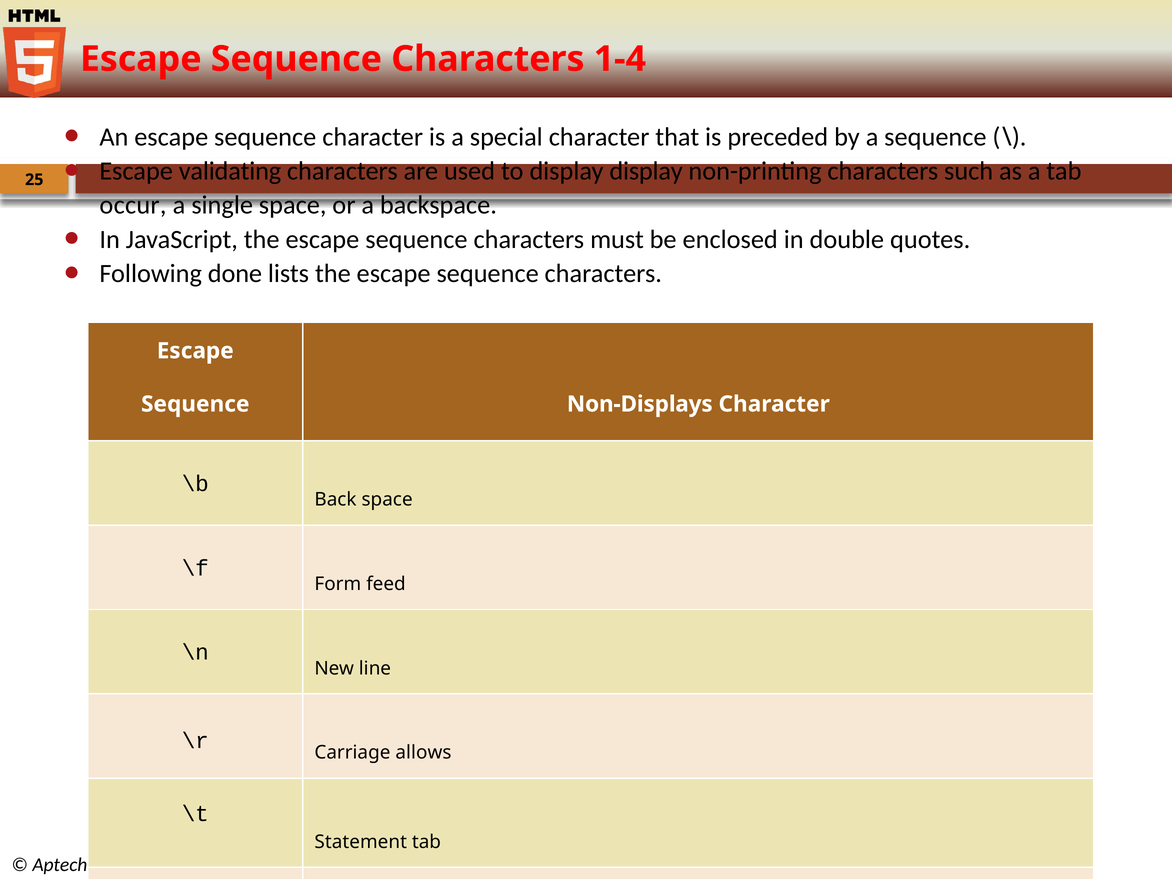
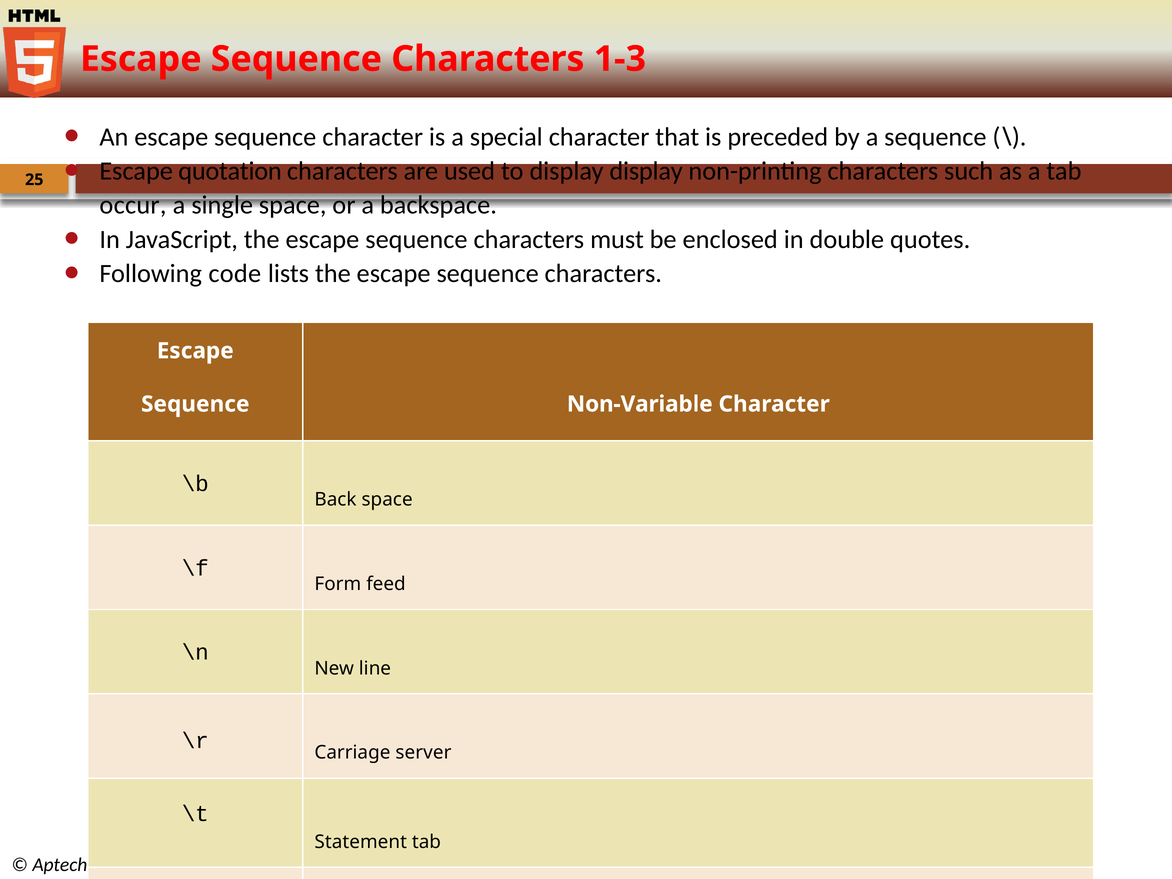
1-4: 1-4 -> 1-3
validating: validating -> quotation
done: done -> code
Non-Displays: Non-Displays -> Non-Variable
allows: allows -> server
